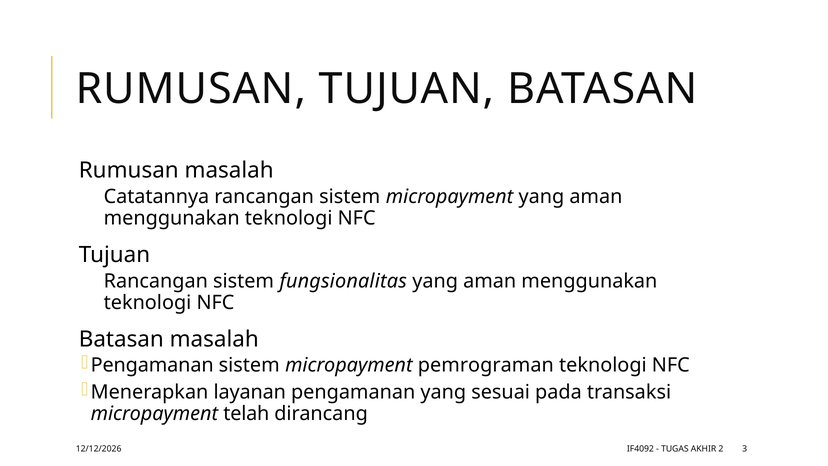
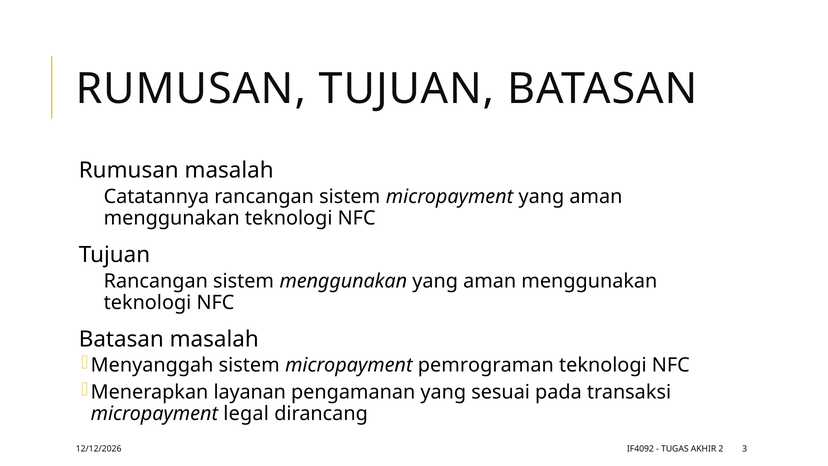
sistem fungsionalitas: fungsionalitas -> menggunakan
Pengamanan at (152, 365): Pengamanan -> Menyanggah
telah: telah -> legal
